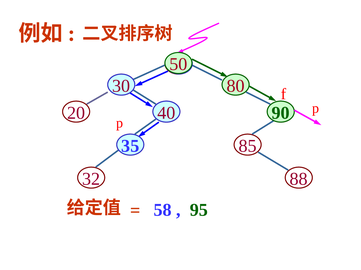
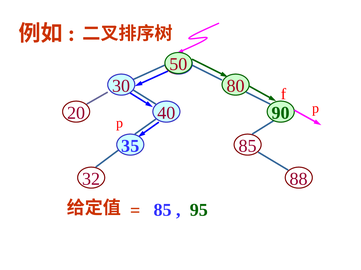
58 at (163, 211): 58 -> 85
